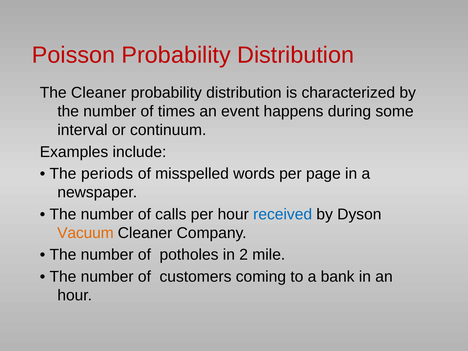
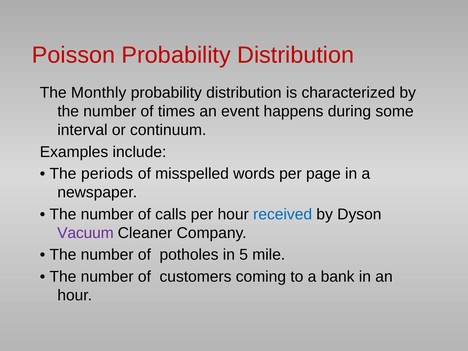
The Cleaner: Cleaner -> Monthly
Vacuum colour: orange -> purple
2: 2 -> 5
